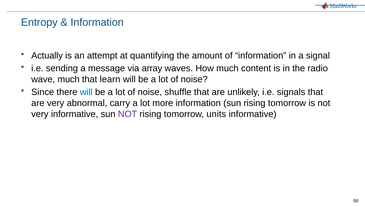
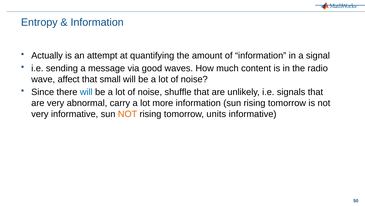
array: array -> good
wave much: much -> affect
learn: learn -> small
NOT at (128, 114) colour: purple -> orange
